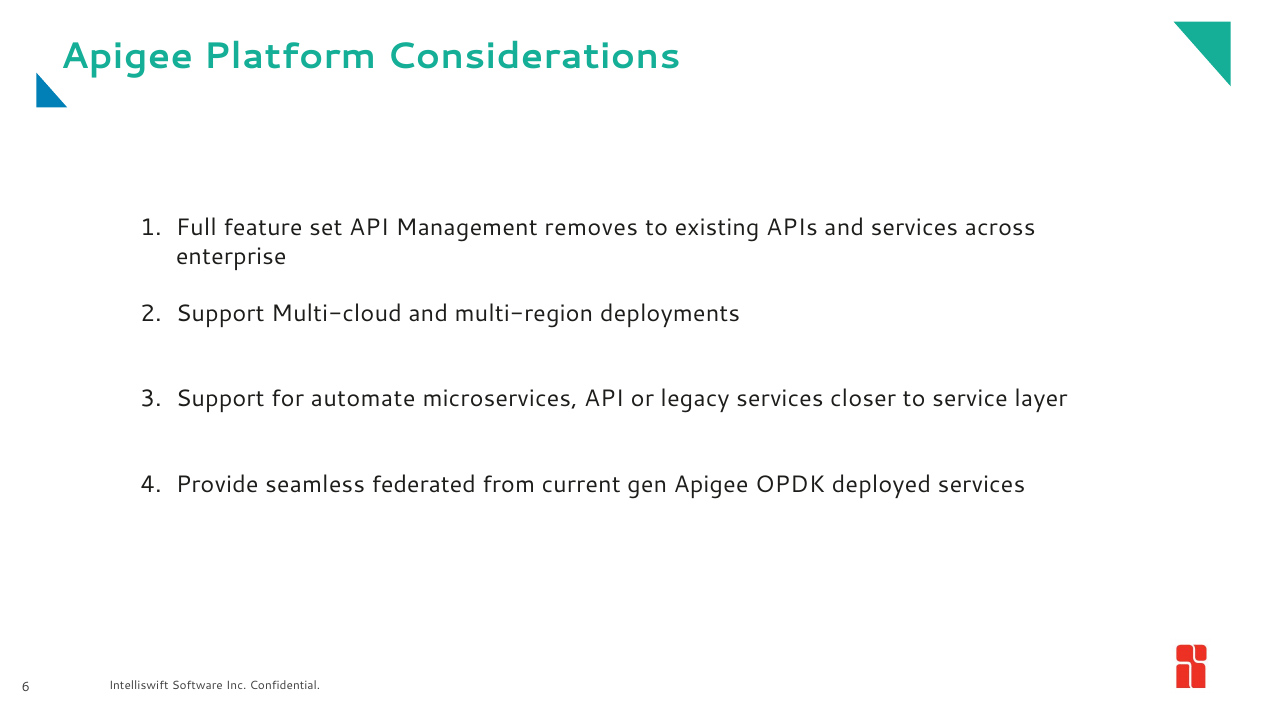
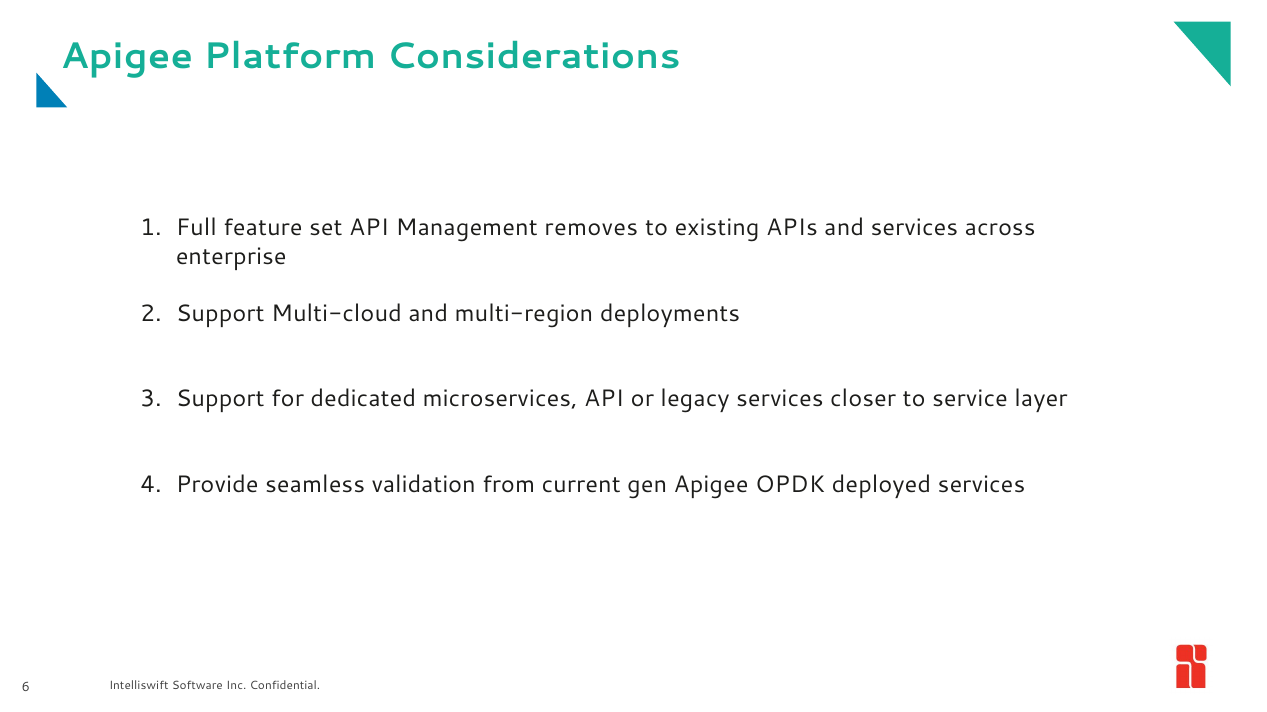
automate: automate -> dedicated
federated: federated -> validation
